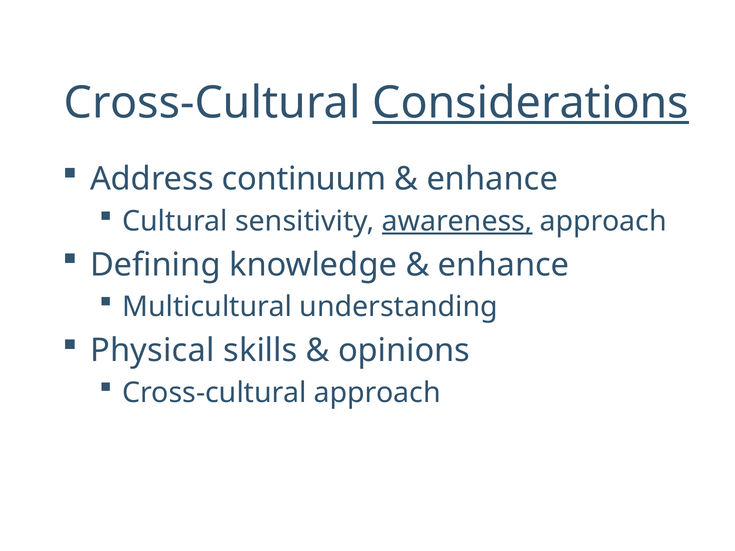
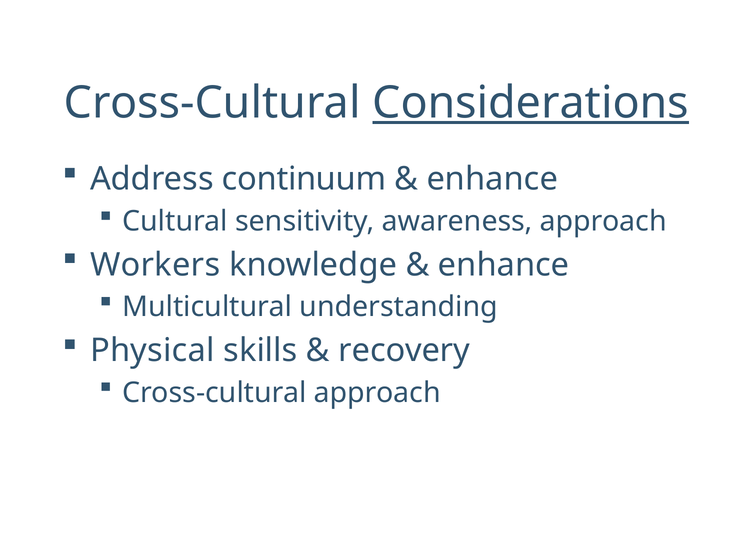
awareness underline: present -> none
Defining: Defining -> Workers
opinions: opinions -> recovery
